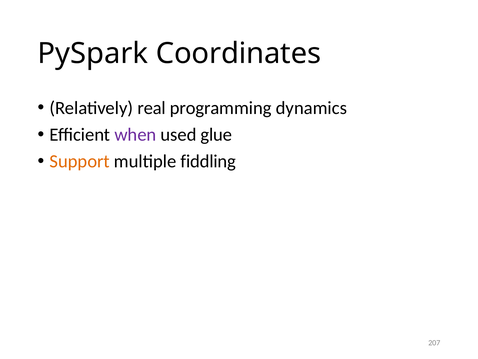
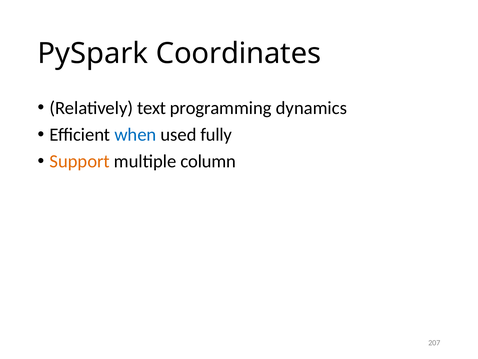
real: real -> text
when colour: purple -> blue
glue: glue -> fully
fiddling: fiddling -> column
